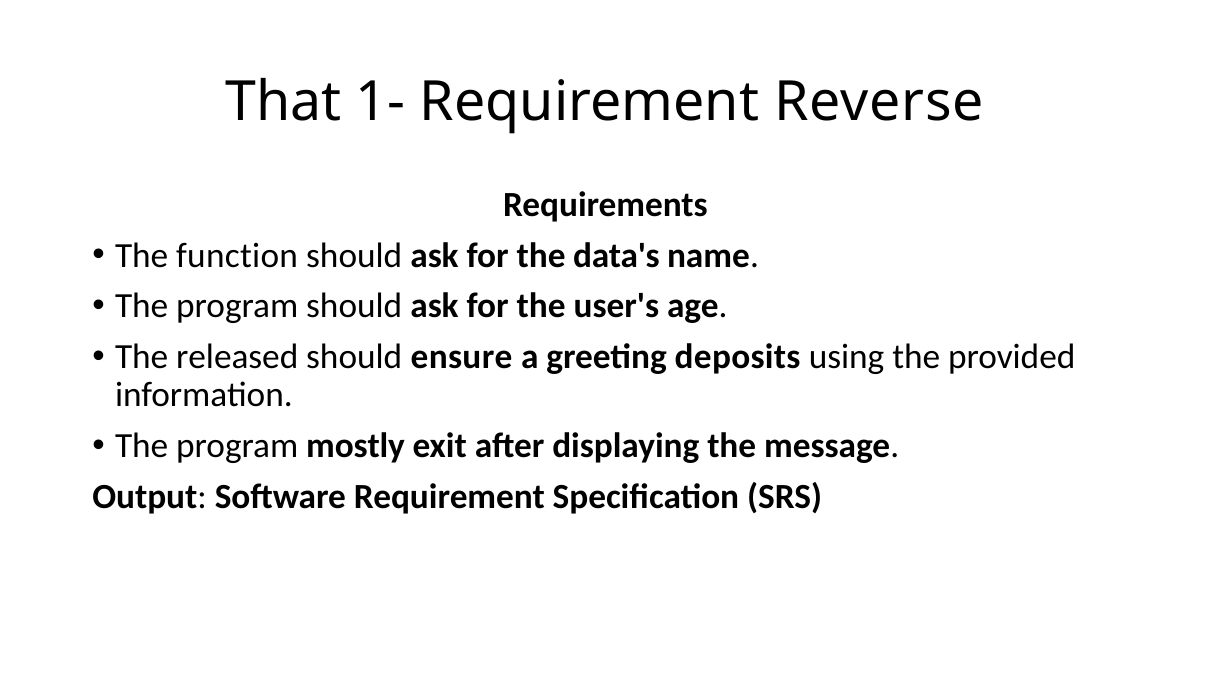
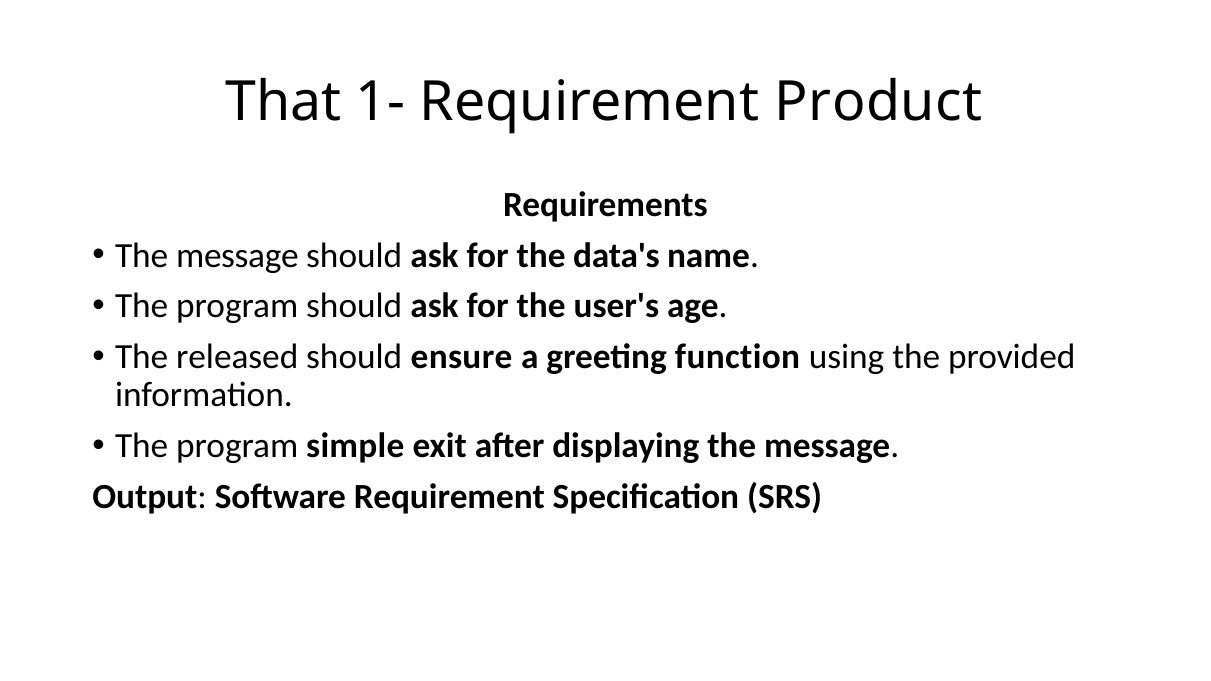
Reverse: Reverse -> Product
function at (237, 256): function -> message
deposits: deposits -> function
mostly: mostly -> simple
